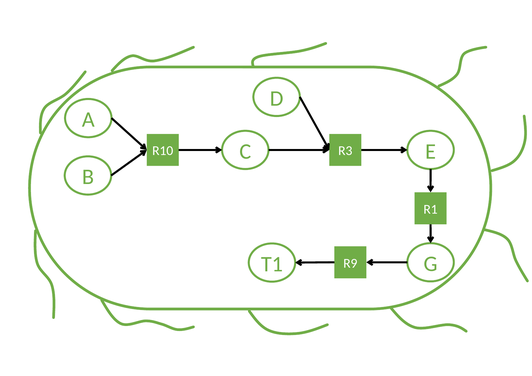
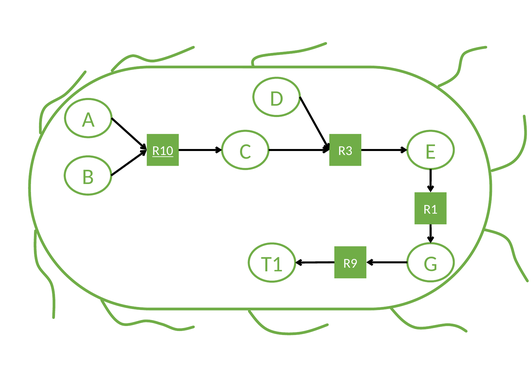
R10 underline: none -> present
